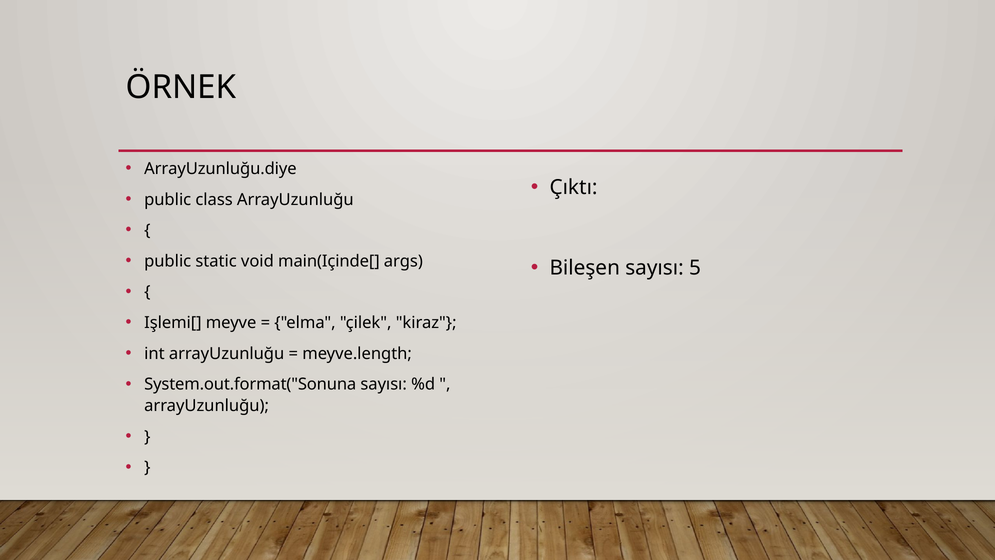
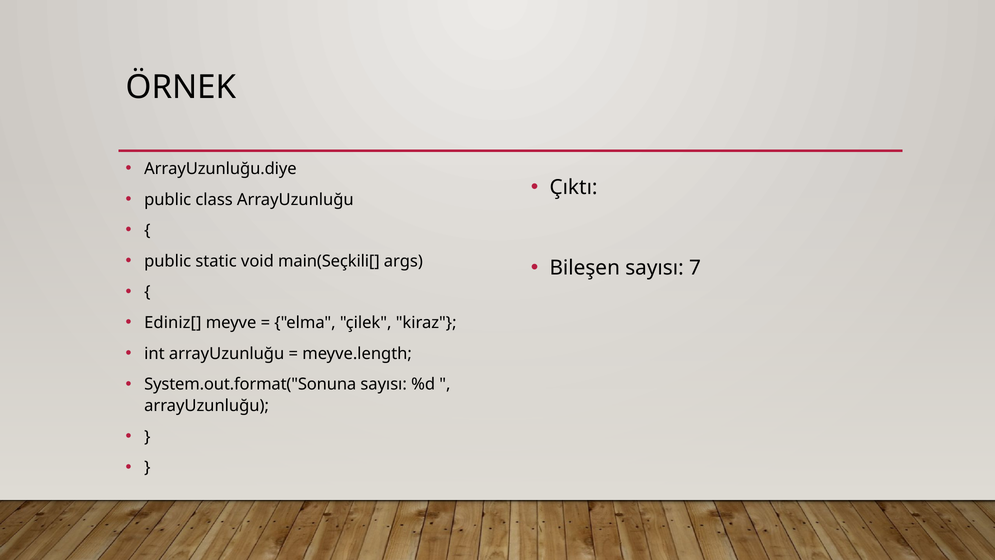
main(Içinde[: main(Içinde[ -> main(Seçkili[
5: 5 -> 7
Işlemi[: Işlemi[ -> Ediniz[
